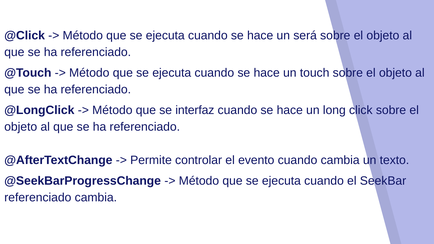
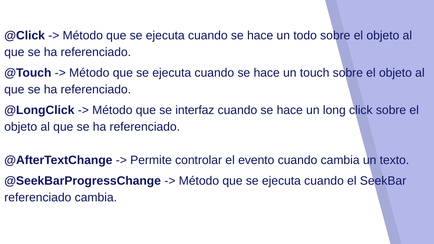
será: será -> todo
